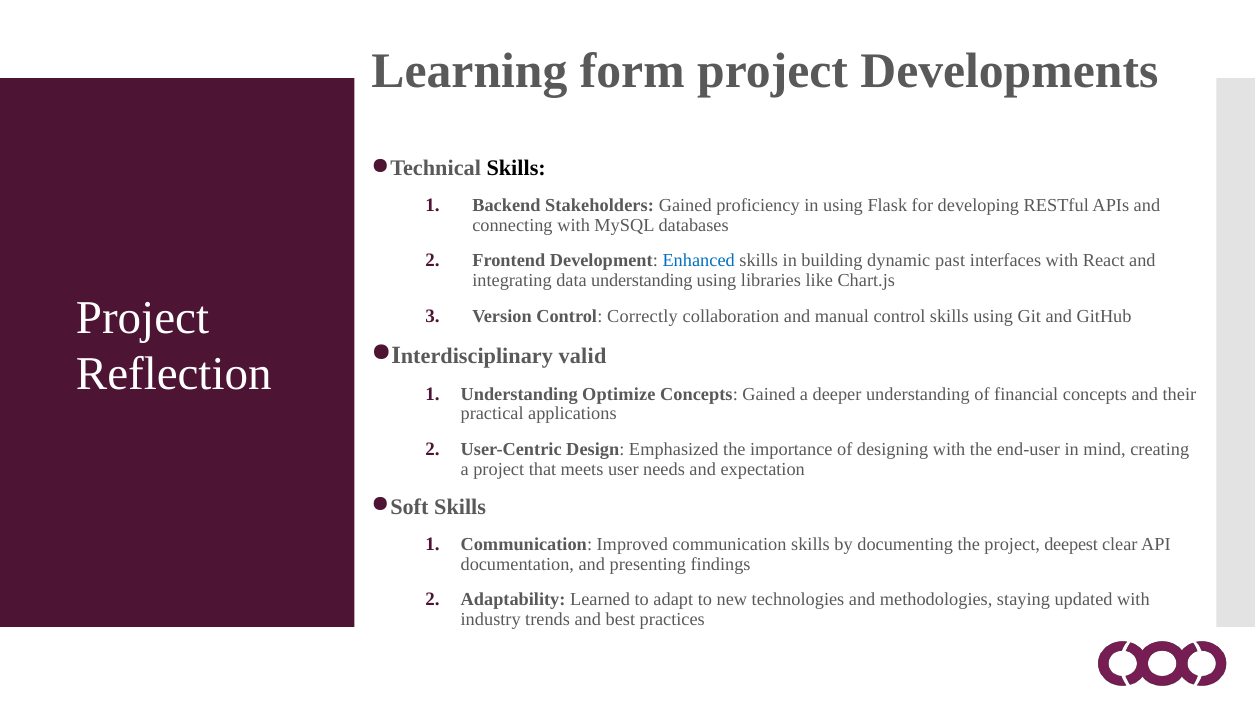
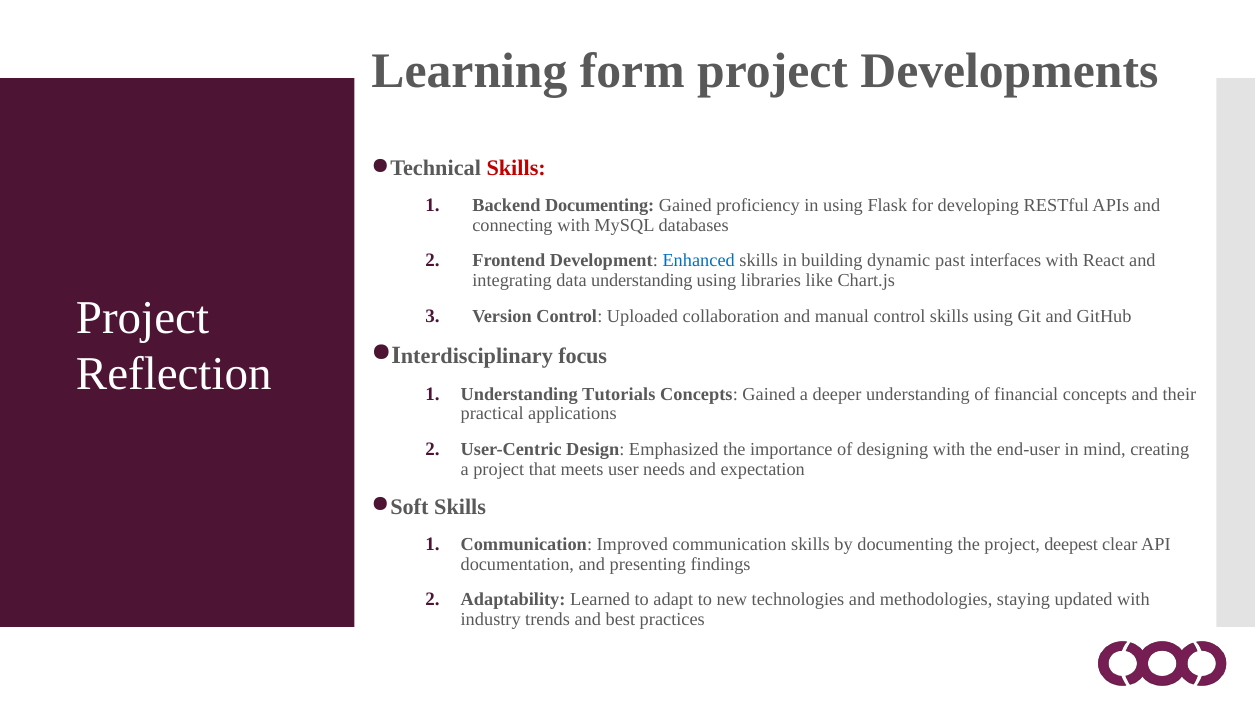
Skills at (516, 168) colour: black -> red
Backend Stakeholders: Stakeholders -> Documenting
Correctly: Correctly -> Uploaded
valid: valid -> focus
Optimize: Optimize -> Tutorials
